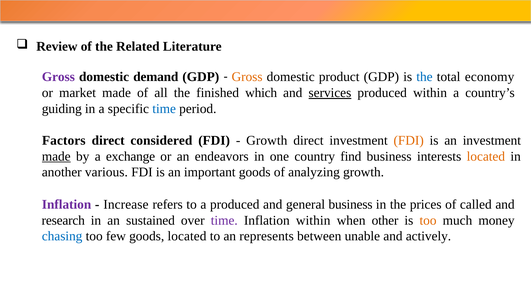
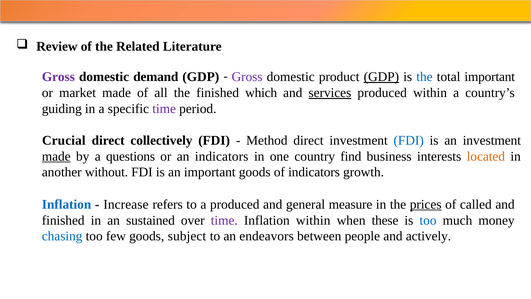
Gross at (247, 77) colour: orange -> purple
GDP at (381, 77) underline: none -> present
total economy: economy -> important
time at (164, 109) colour: blue -> purple
Factors: Factors -> Crucial
considered: considered -> collectively
Growth at (267, 140): Growth -> Method
FDI at (409, 140) colour: orange -> blue
exchange: exchange -> questions
an endeavors: endeavors -> indicators
various: various -> without
of analyzing: analyzing -> indicators
Inflation at (67, 204) colour: purple -> blue
general business: business -> measure
prices underline: none -> present
research at (63, 220): research -> finished
other: other -> these
too at (428, 220) colour: orange -> blue
goods located: located -> subject
represents: represents -> endeavors
unable: unable -> people
